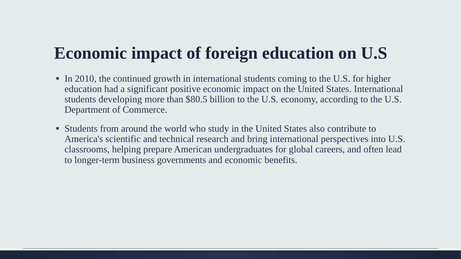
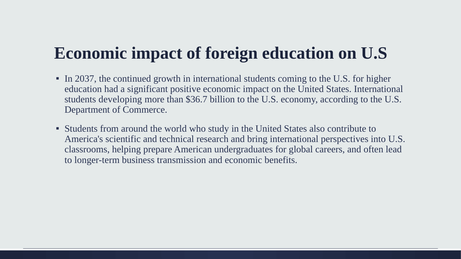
2010: 2010 -> 2037
$80.5: $80.5 -> $36.7
governments: governments -> transmission
